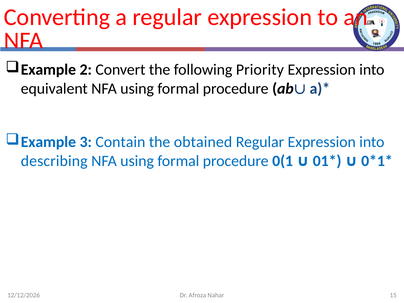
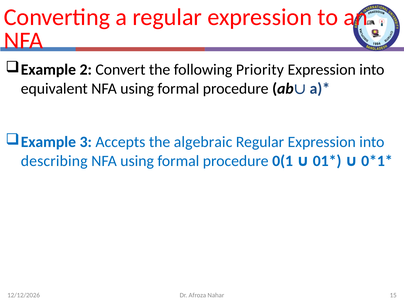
Contain: Contain -> Accepts
obtained: obtained -> algebraic
